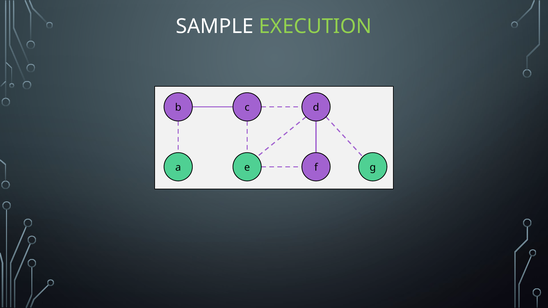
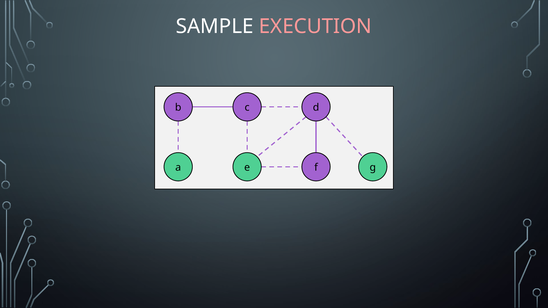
EXECUTION colour: light green -> pink
